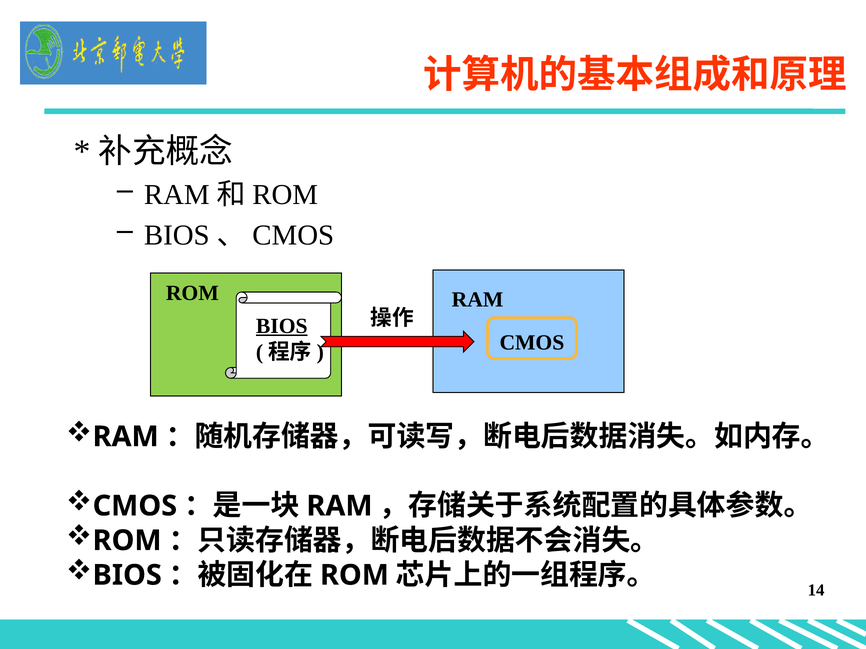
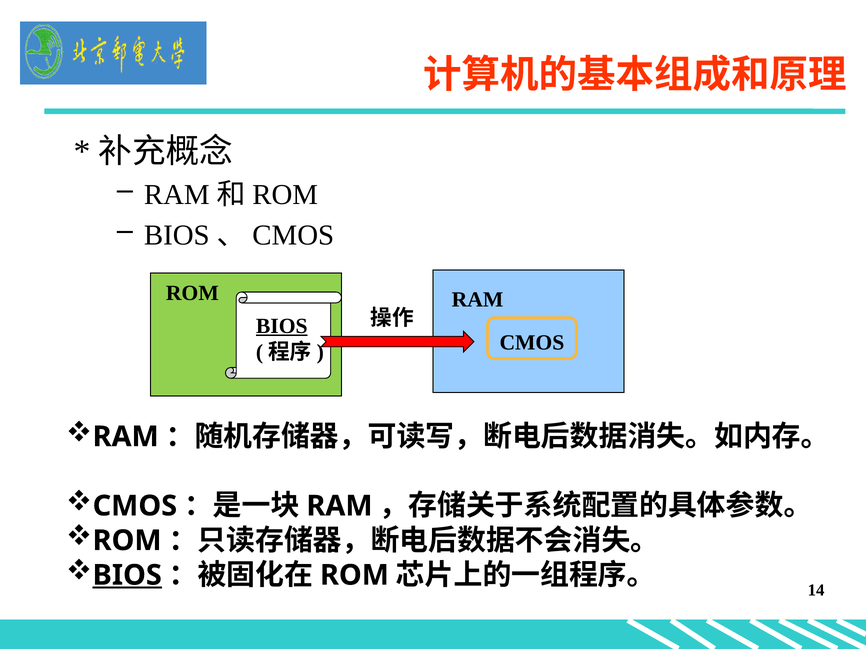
BIOS at (127, 576) underline: none -> present
